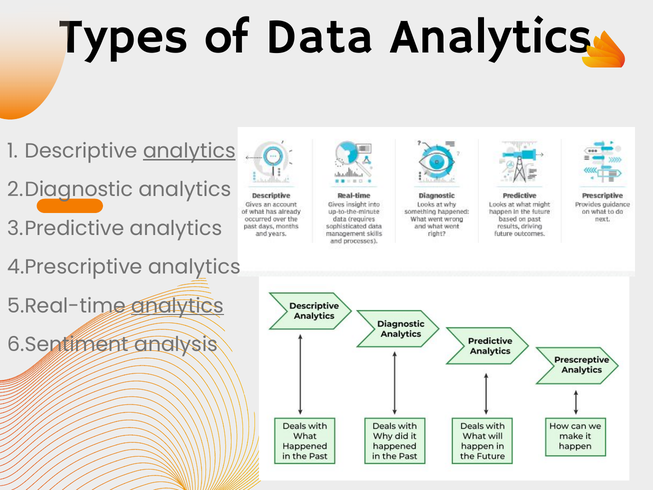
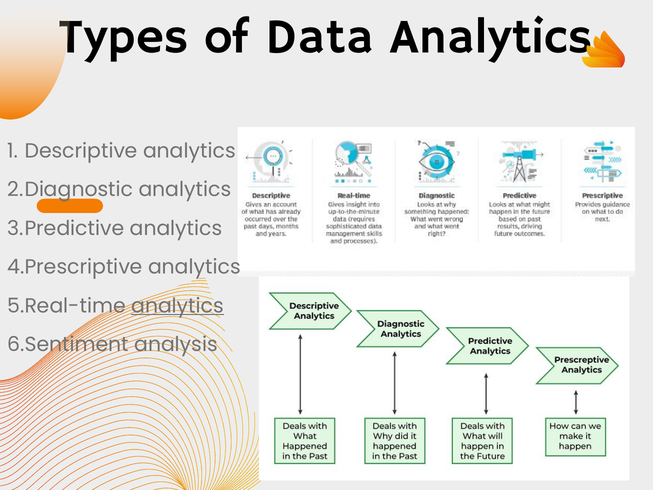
analytics at (189, 151) underline: present -> none
